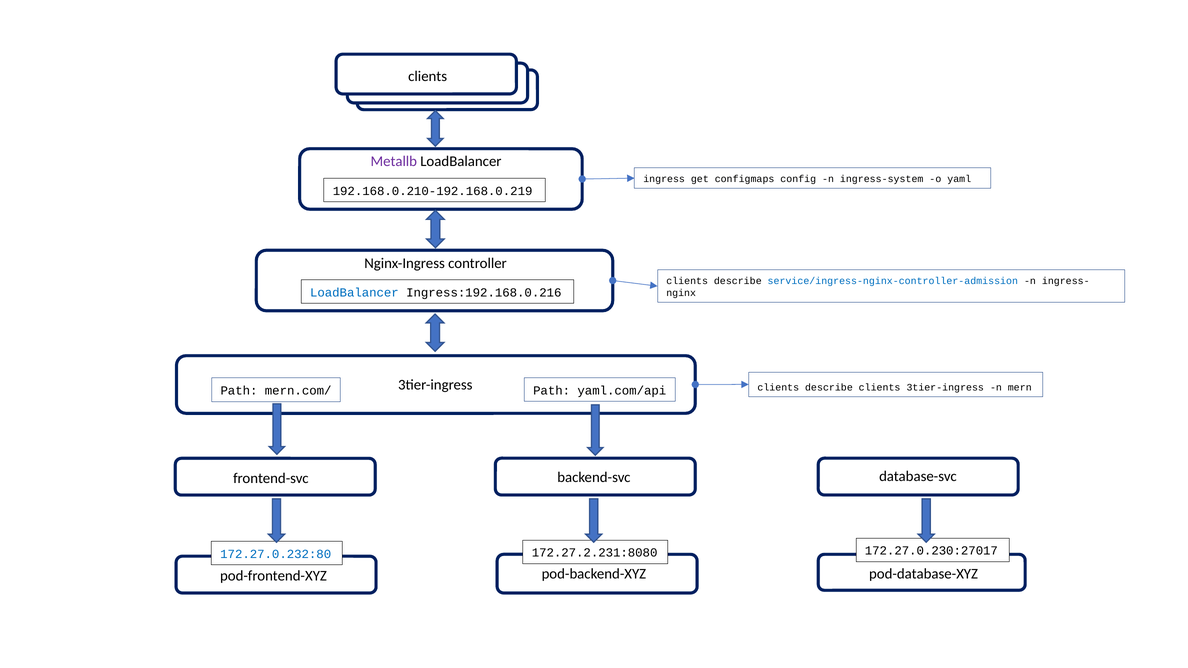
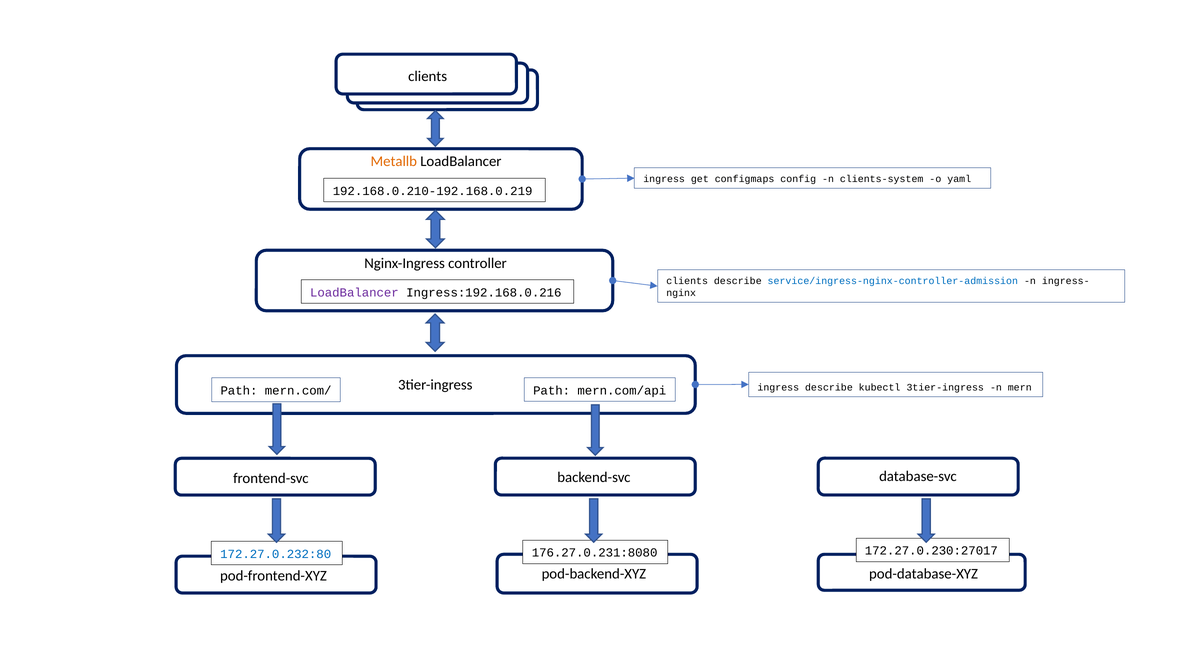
Metallb colour: purple -> orange
ingress-system: ingress-system -> clients-system
LoadBalancer at (354, 293) colour: blue -> purple
clients at (778, 387): clients -> ingress
describe clients: clients -> kubectl
yaml.com/api: yaml.com/api -> mern.com/api
172.27.2.231:8080: 172.27.2.231:8080 -> 176.27.0.231:8080
